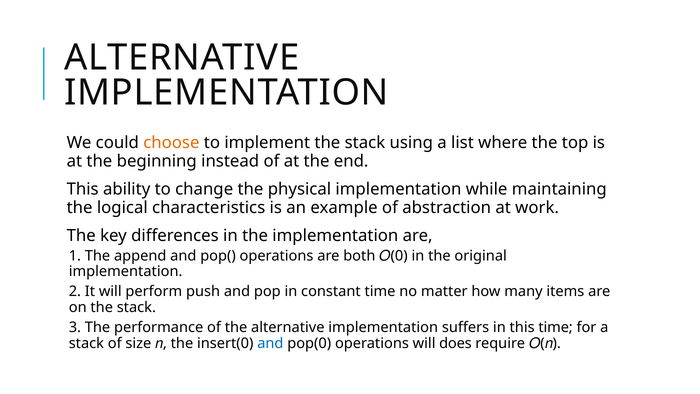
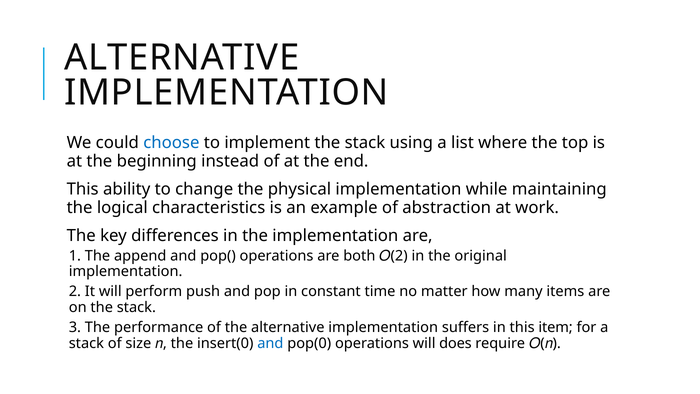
choose colour: orange -> blue
both 0: 0 -> 2
this time: time -> item
